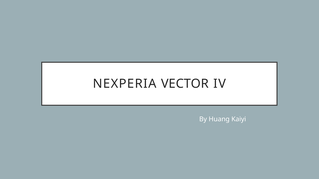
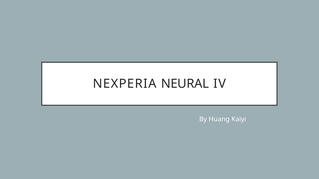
VECTOR: VECTOR -> NEURAL
